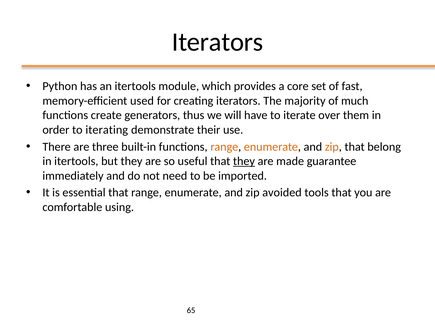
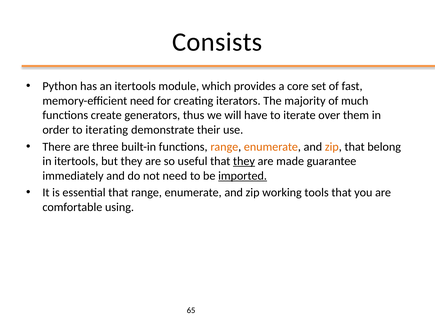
Iterators at (218, 42): Iterators -> Consists
memory-efficient used: used -> need
imported underline: none -> present
avoided: avoided -> working
